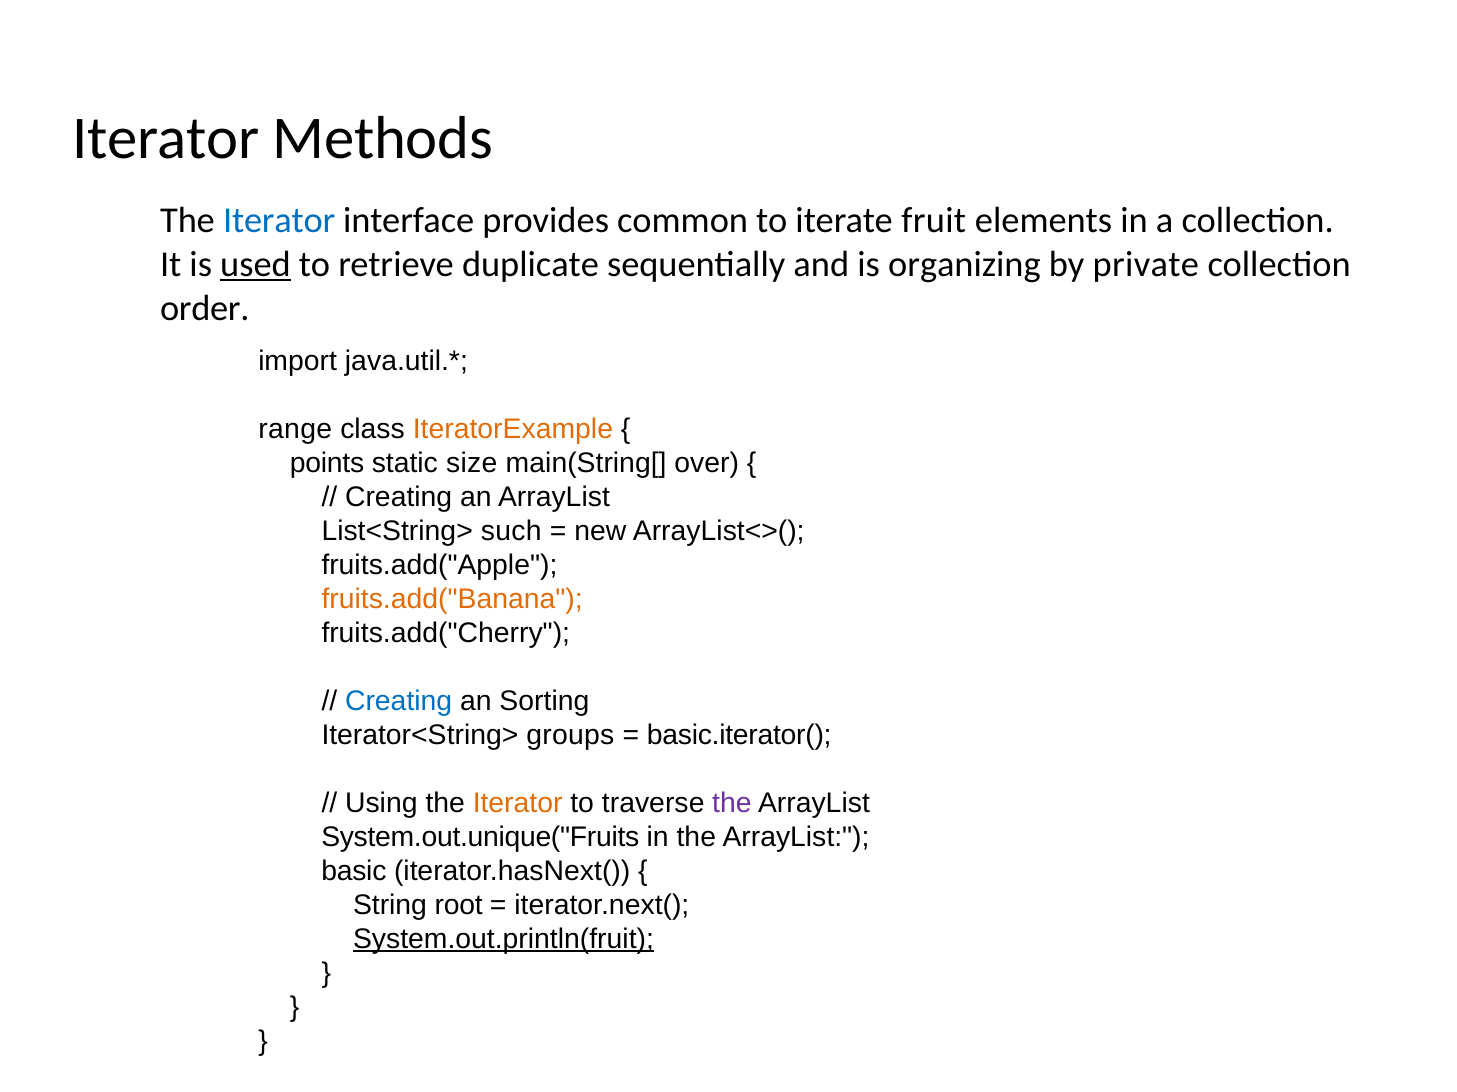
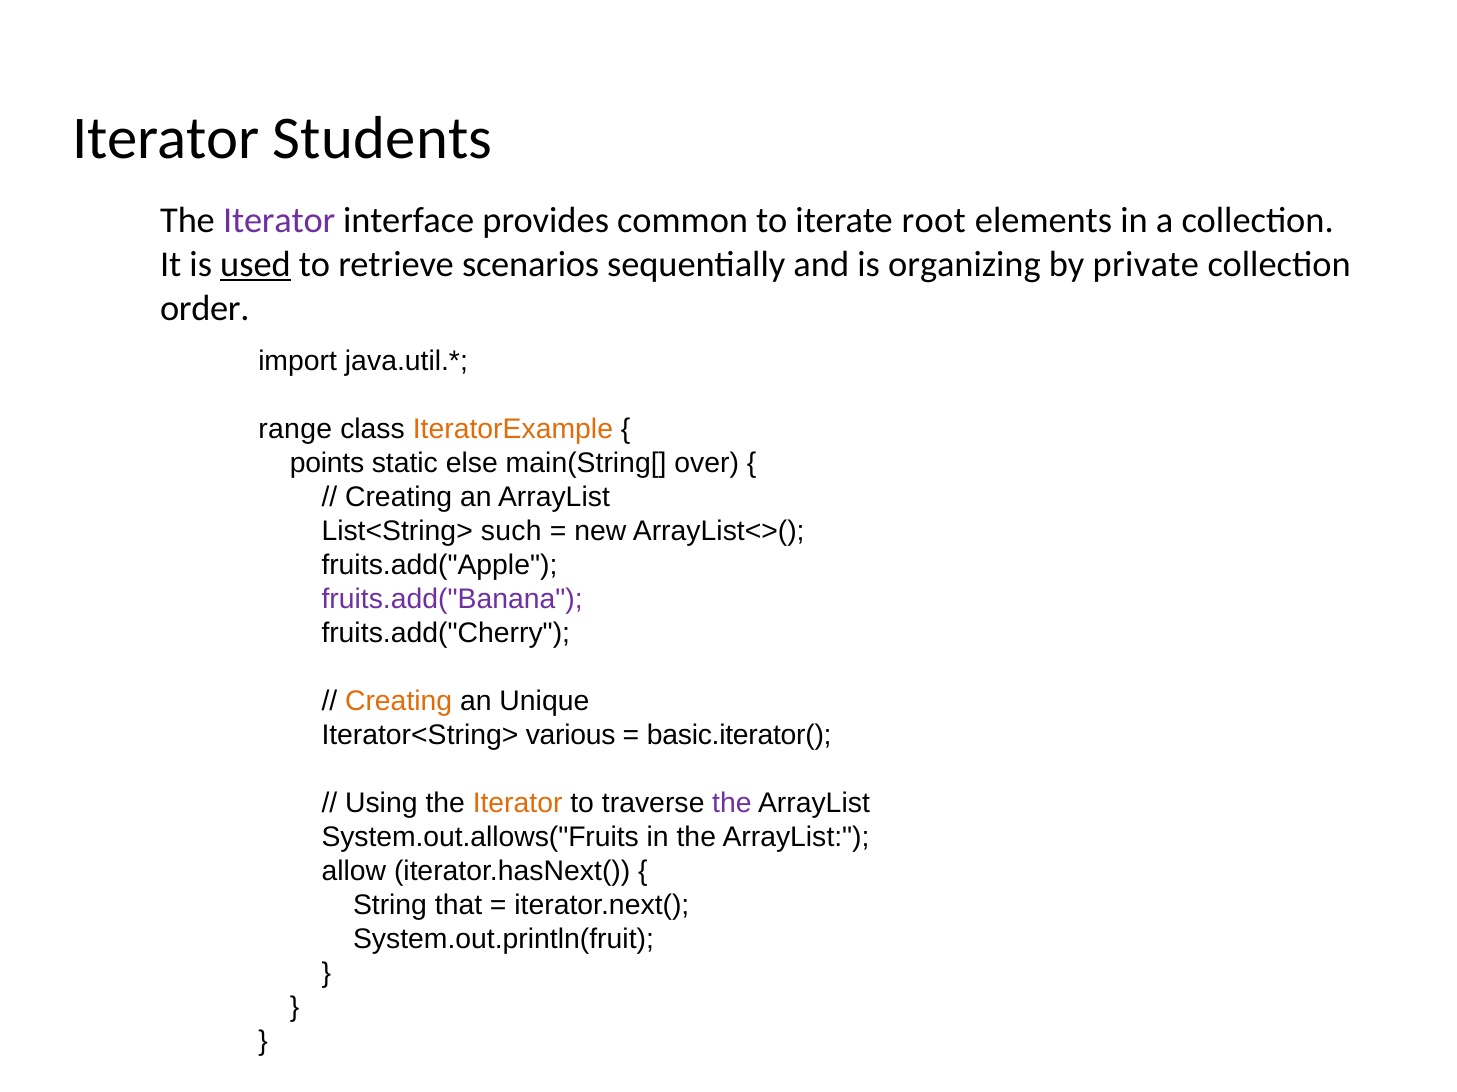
Methods: Methods -> Students
Iterator at (279, 221) colour: blue -> purple
fruit: fruit -> root
duplicate: duplicate -> scenarios
size: size -> else
fruits.add("Banana colour: orange -> purple
Creating at (399, 701) colour: blue -> orange
Sorting: Sorting -> Unique
groups: groups -> various
System.out.unique("Fruits: System.out.unique("Fruits -> System.out.allows("Fruits
basic: basic -> allow
root: root -> that
System.out.println(fruit underline: present -> none
